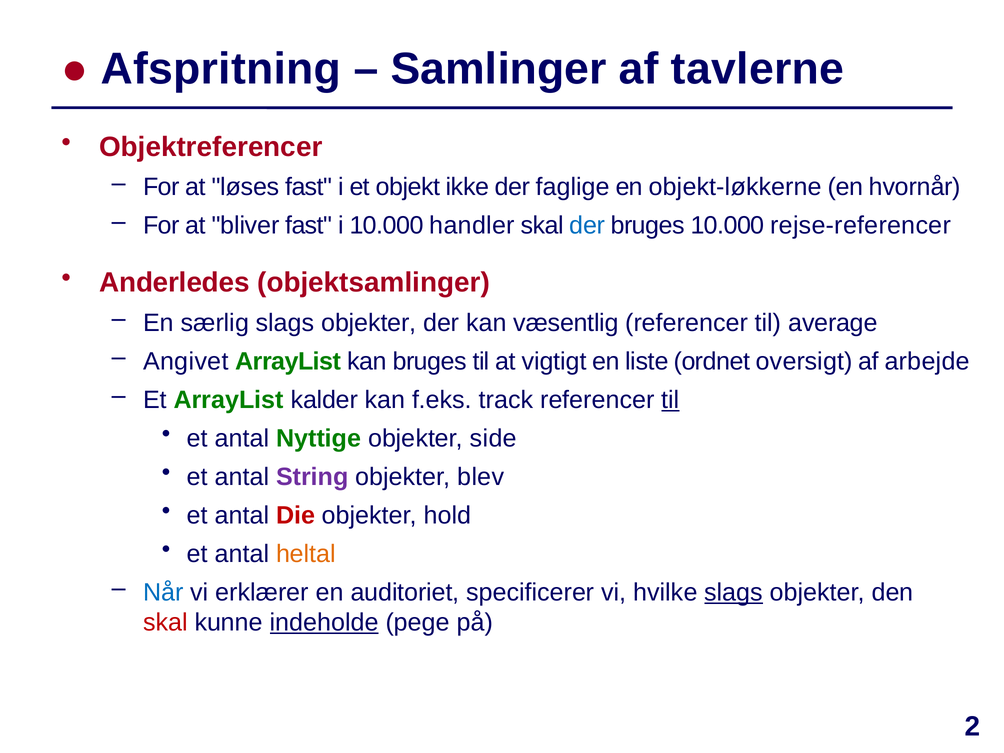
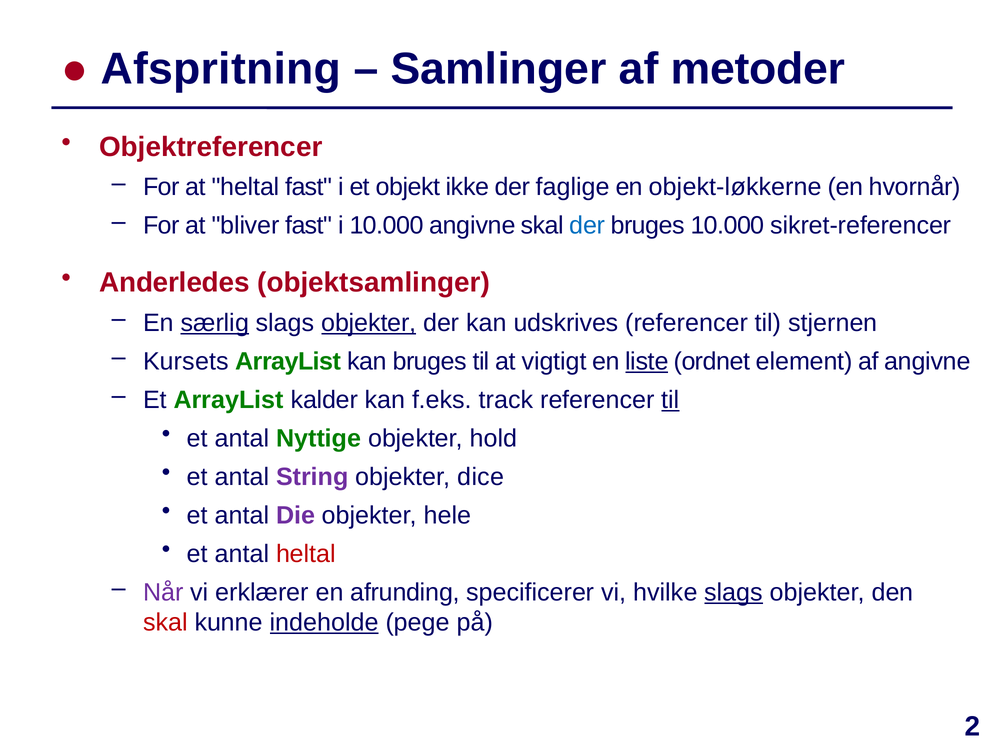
tavlerne: tavlerne -> metoder
at løses: løses -> heltal
10.000 handler: handler -> angivne
rejse-referencer: rejse-referencer -> sikret-referencer
særlig underline: none -> present
objekter at (369, 323) underline: none -> present
væsentlig: væsentlig -> udskrives
average: average -> stjernen
Angivet: Angivet -> Kursets
liste underline: none -> present
oversigt: oversigt -> element
af arbejde: arbejde -> angivne
side: side -> hold
blev: blev -> dice
Die colour: red -> purple
hold: hold -> hele
heltal at (306, 554) colour: orange -> red
Når colour: blue -> purple
auditoriet: auditoriet -> afrunding
